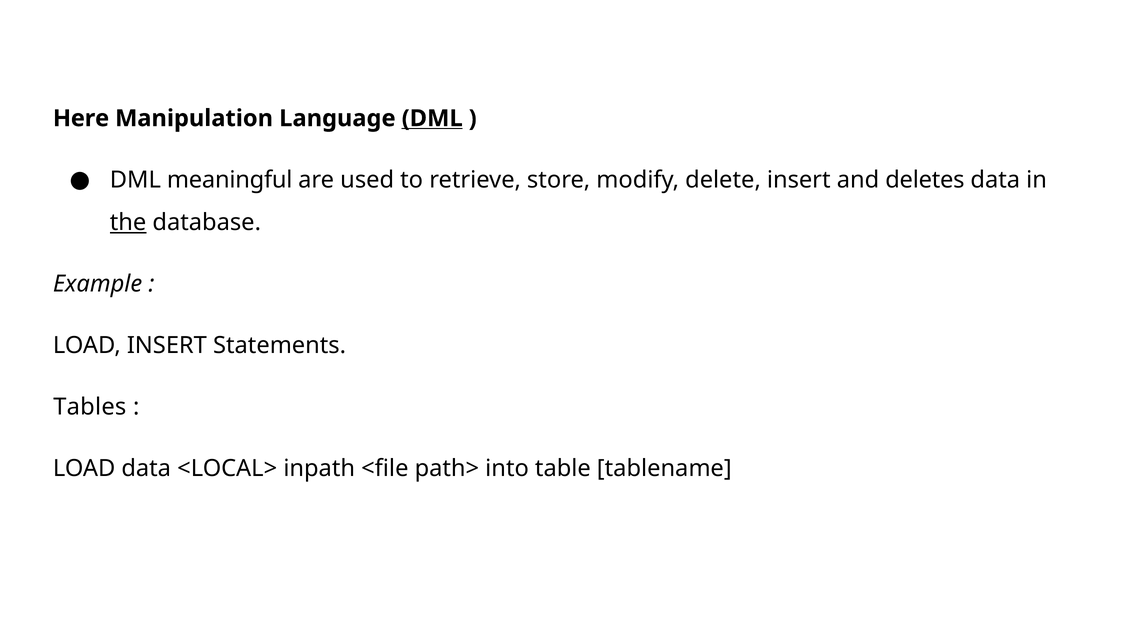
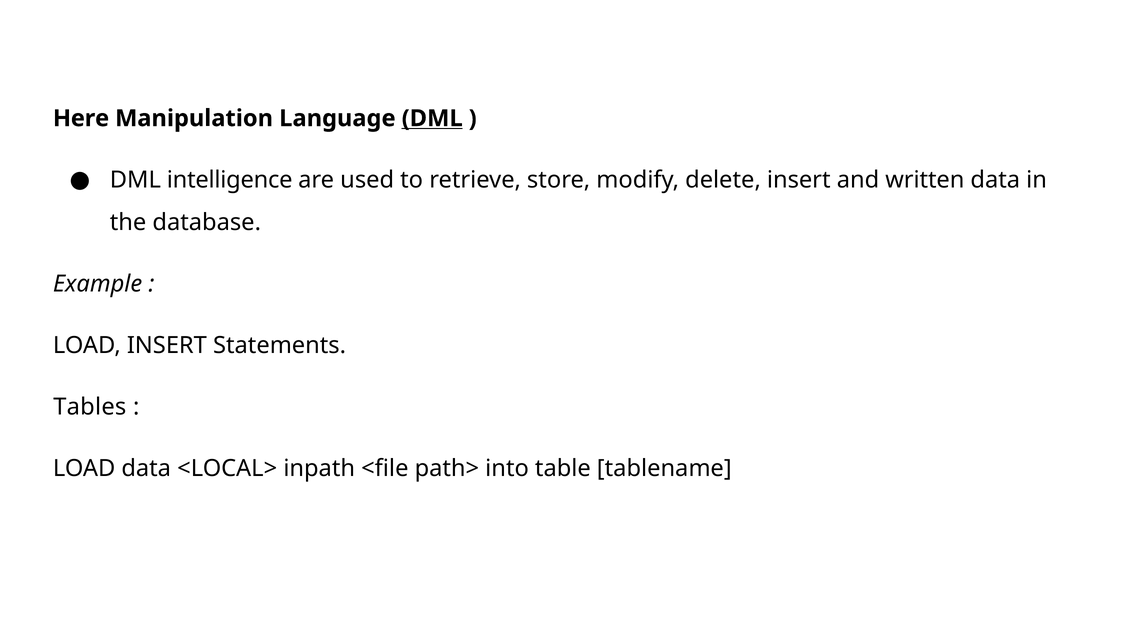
meaningful: meaningful -> intelligence
deletes: deletes -> written
the underline: present -> none
